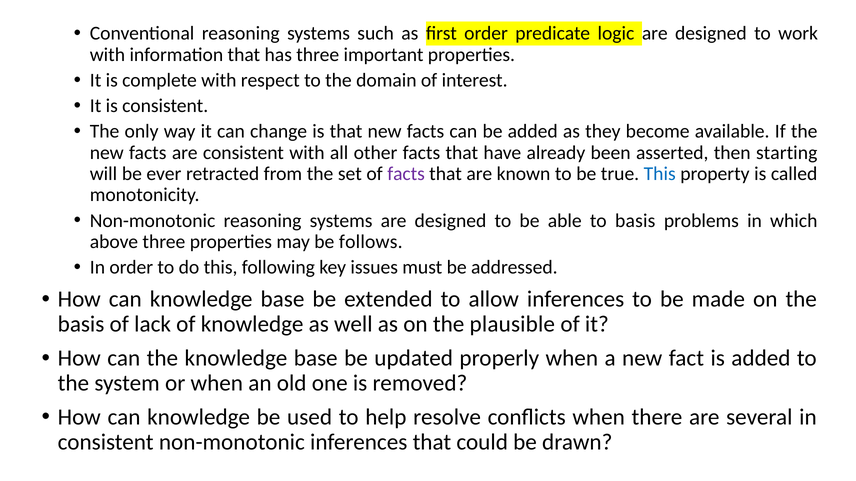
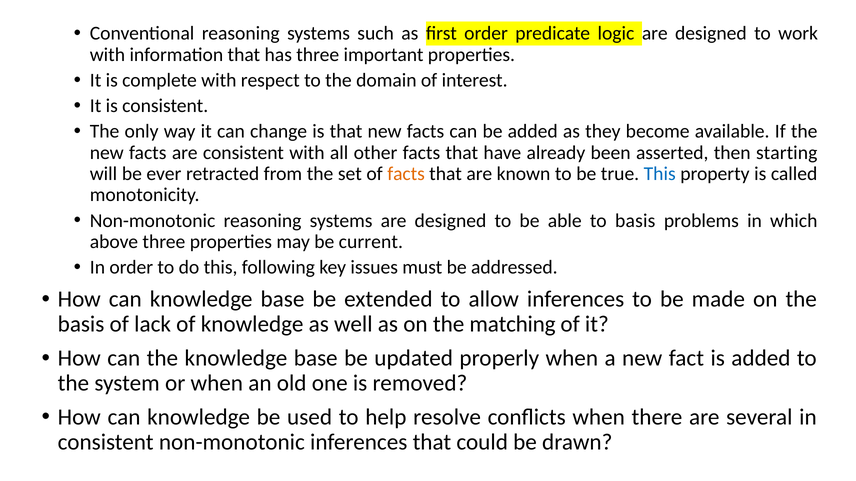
facts at (406, 174) colour: purple -> orange
follows: follows -> current
plausible: plausible -> matching
